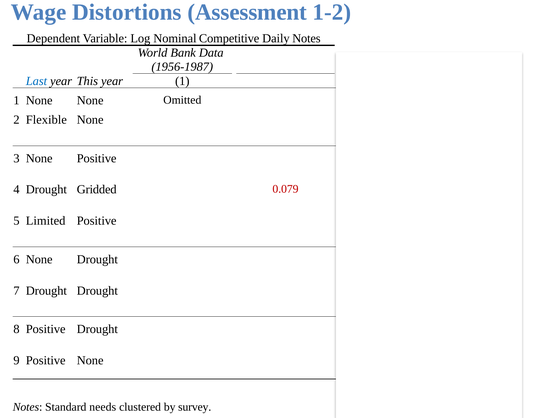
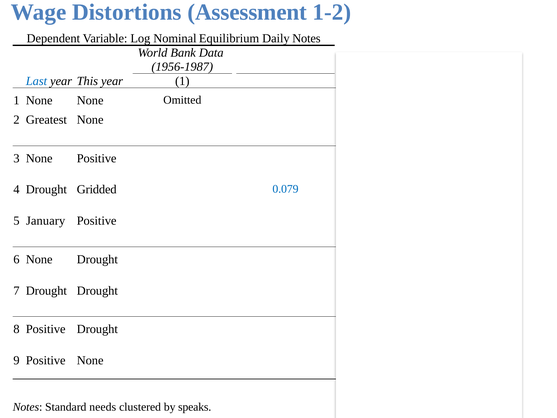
Competitive: Competitive -> Equilibrium
2 Flexible: Flexible -> Greatest
0.079 colour: red -> blue
Limited: Limited -> January
survey: survey -> speaks
